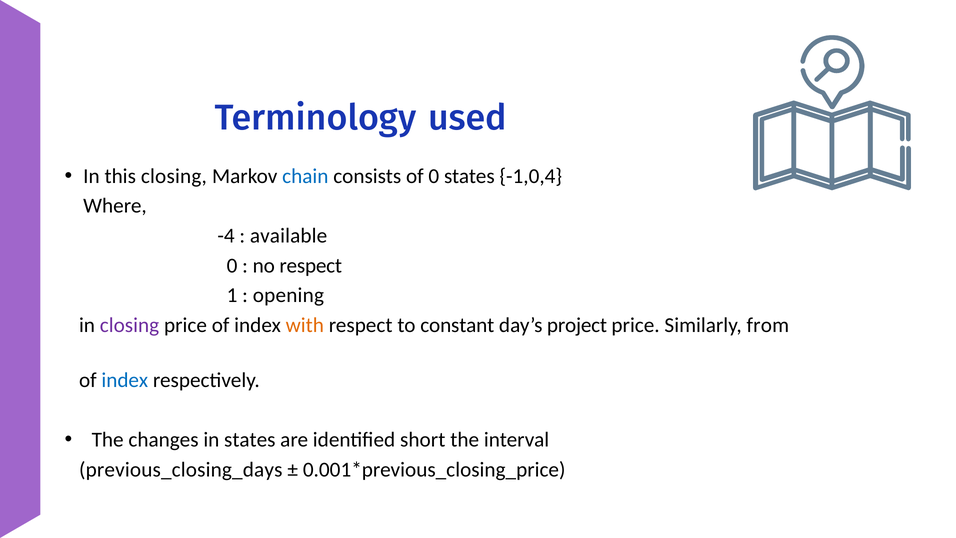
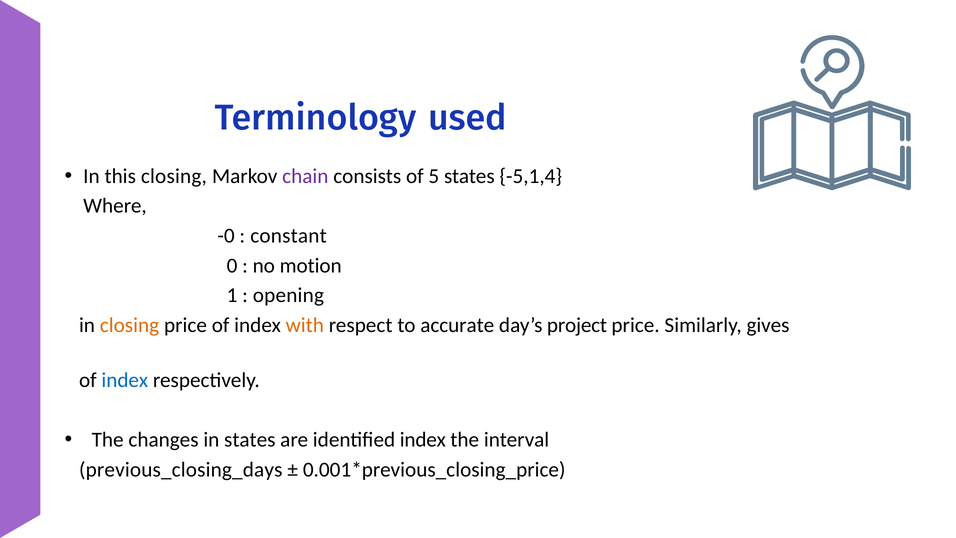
chain colour: blue -> purple
of 0: 0 -> 5
-1,0,4: -1,0,4 -> -5,1,4
-4: -4 -> -0
available: available -> constant
no respect: respect -> motion
closing at (130, 325) colour: purple -> orange
constant: constant -> accurate
from: from -> gives
identified short: short -> index
